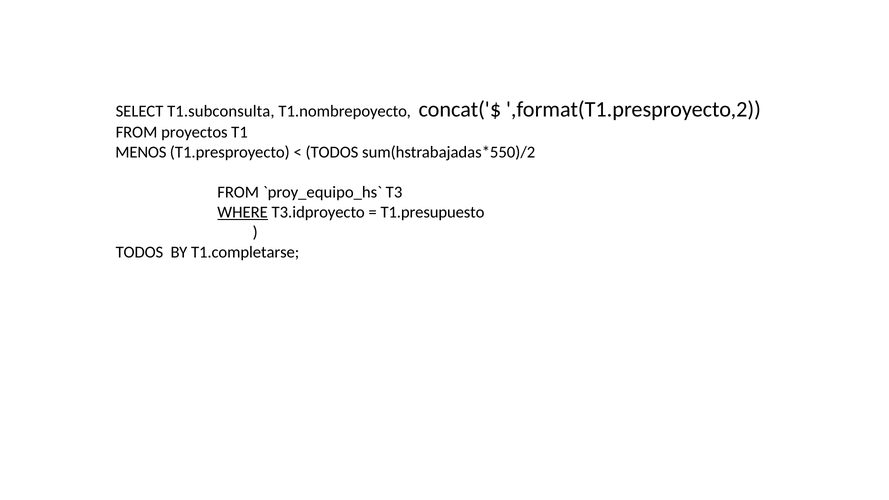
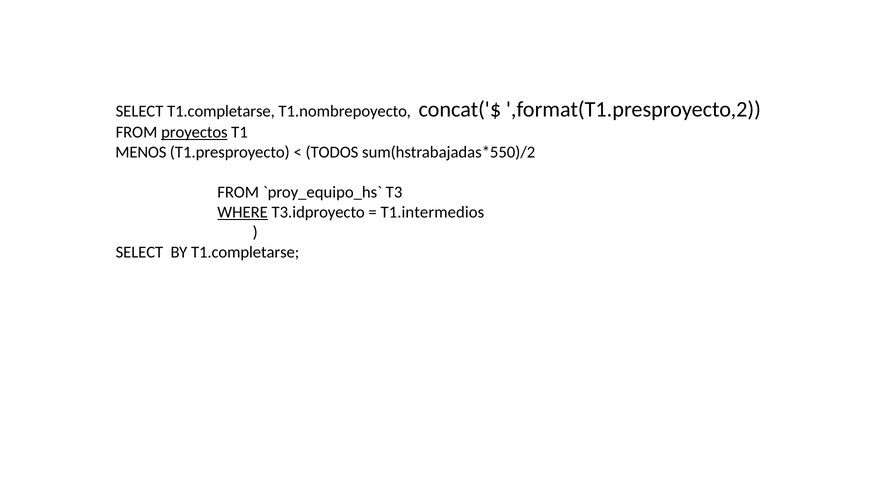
SELECT T1.subconsulta: T1.subconsulta -> T1.completarse
proyectos underline: none -> present
T1.presupuesto: T1.presupuesto -> T1.intermedios
TODOS at (139, 252): TODOS -> SELECT
